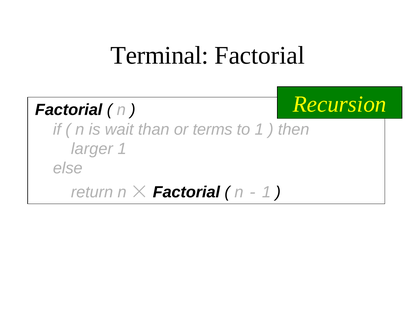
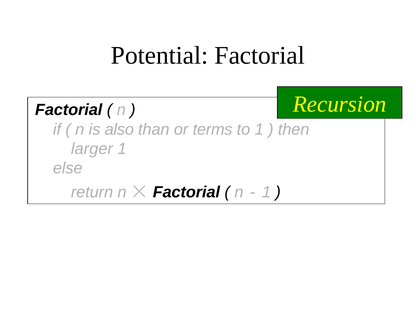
Terminal: Terminal -> Potential
wait: wait -> also
